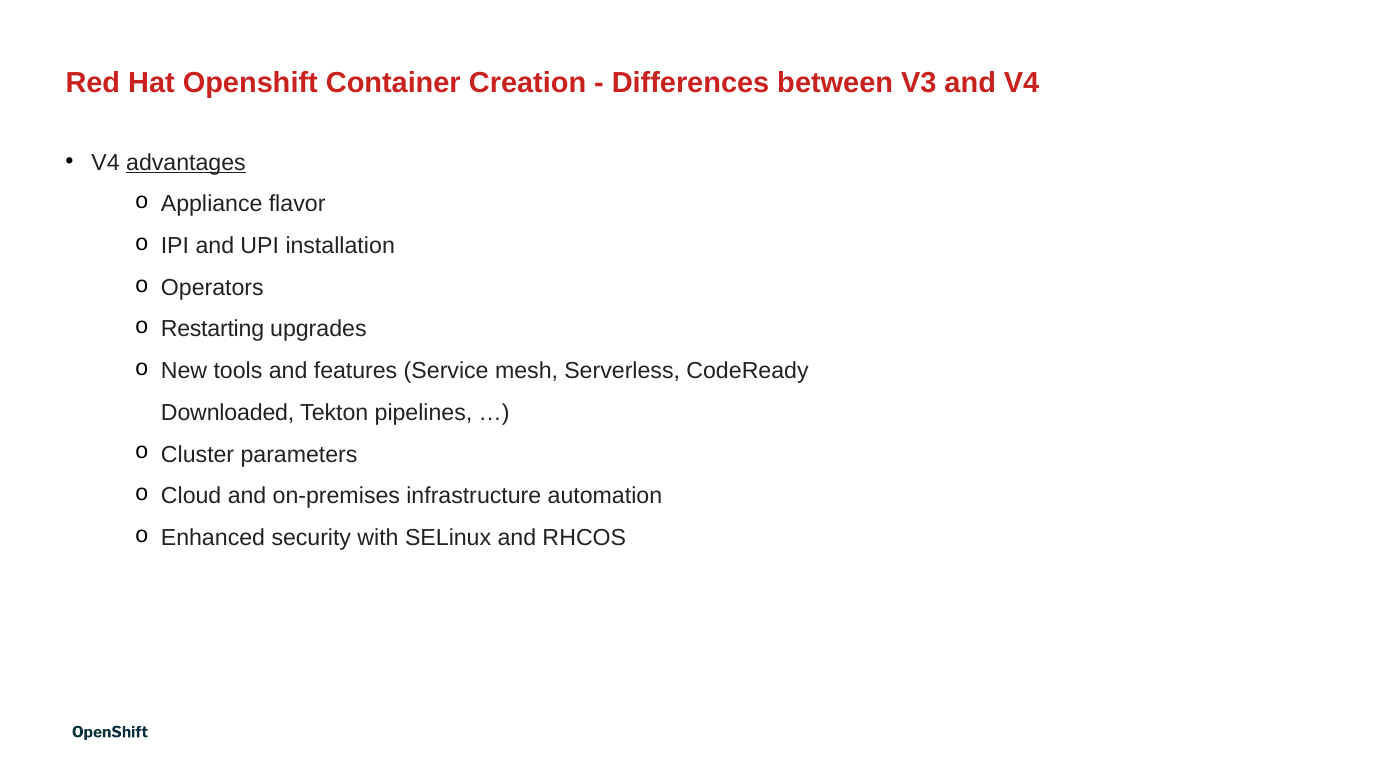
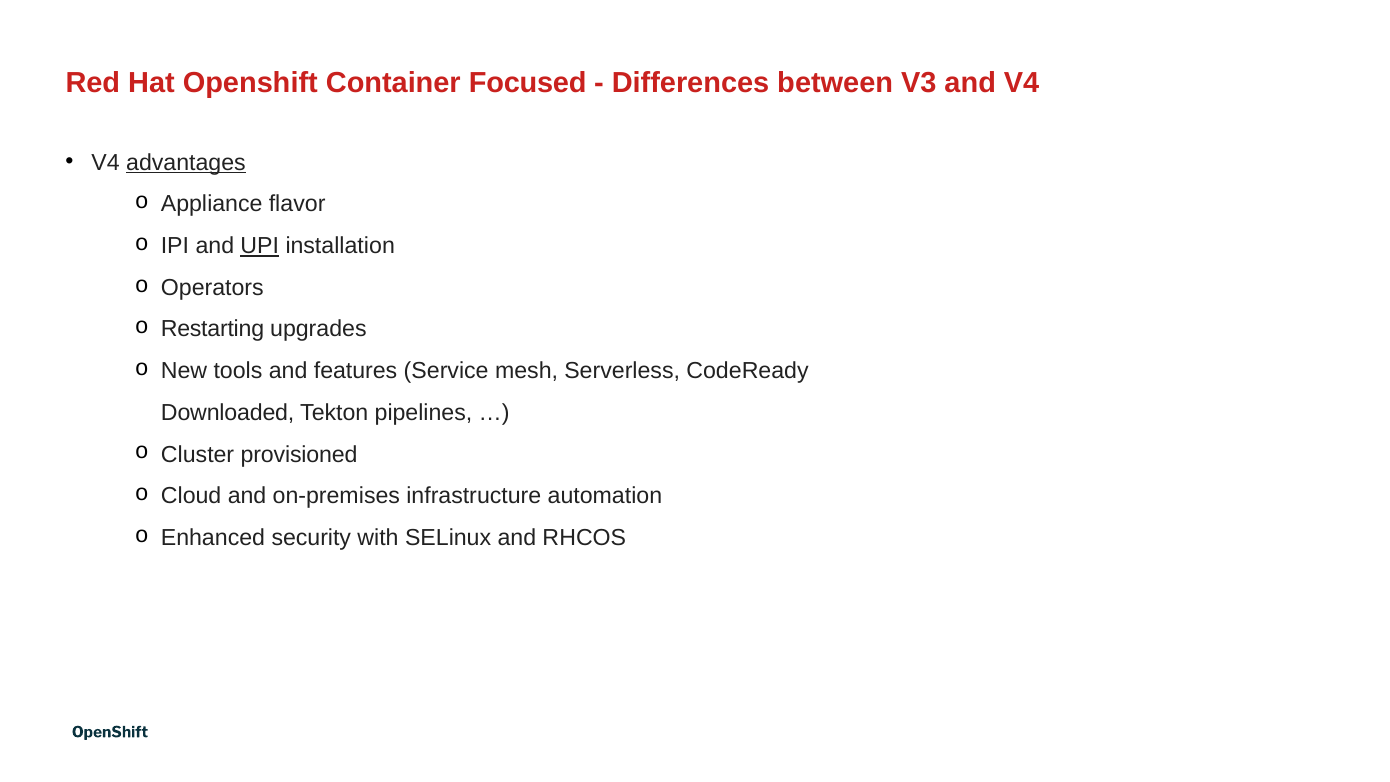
Creation: Creation -> Focused
UPI underline: none -> present
parameters: parameters -> provisioned
